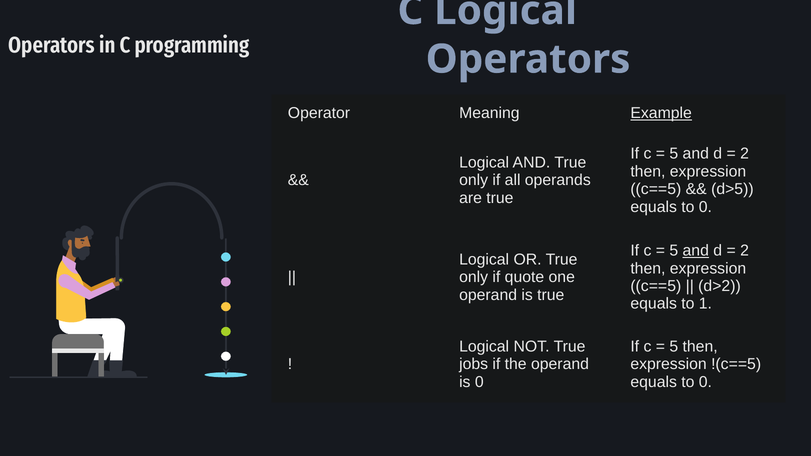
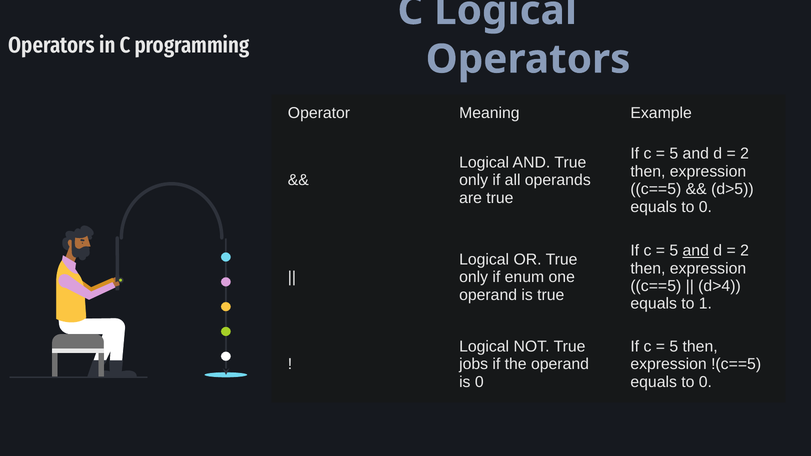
Example underline: present -> none
quote: quote -> enum
d>2: d>2 -> d>4
